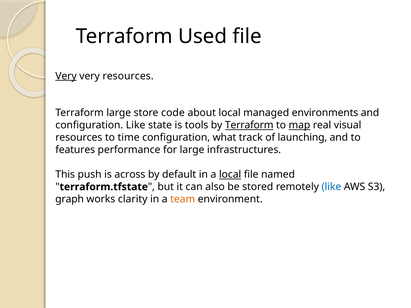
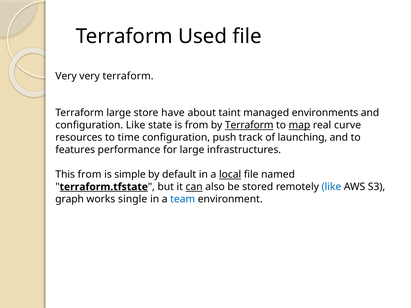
Very at (66, 76) underline: present -> none
very resources: resources -> terraform
code: code -> have
about local: local -> taint
is tools: tools -> from
visual: visual -> curve
what: what -> push
This push: push -> from
across: across -> simple
terraform.tfstate underline: none -> present
can underline: none -> present
clarity: clarity -> single
team colour: orange -> blue
